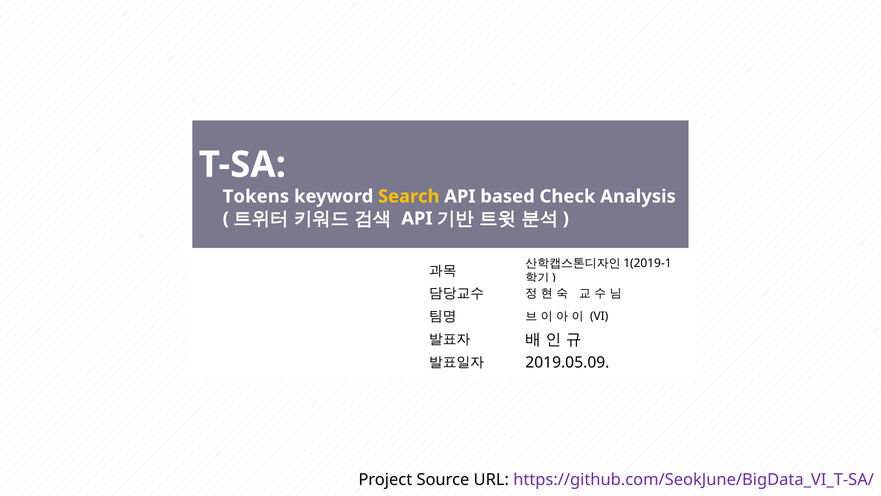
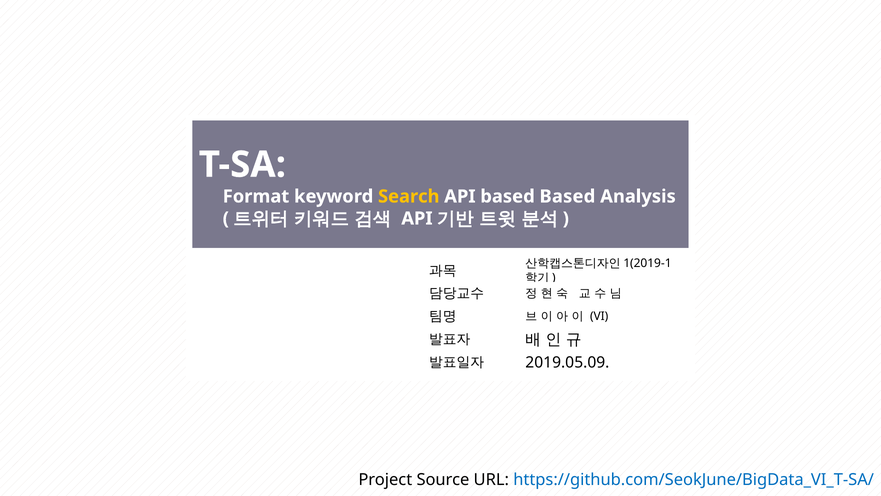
Tokens: Tokens -> Format
based Check: Check -> Based
https://github.com/SeokJune/BigData_VI_T-SA/ colour: purple -> blue
